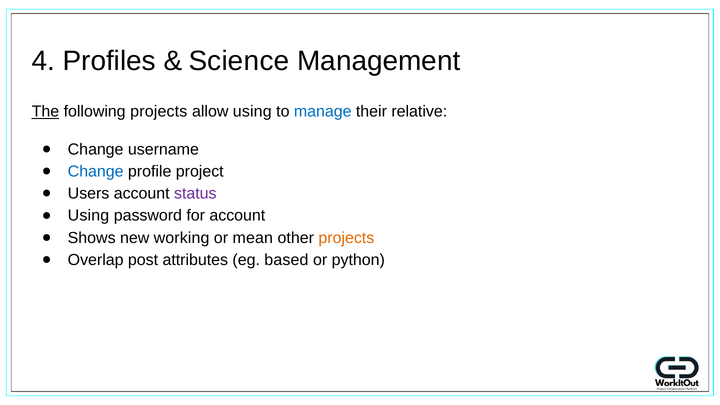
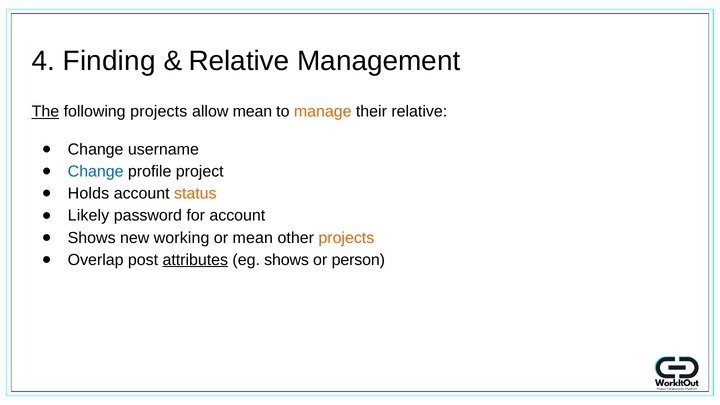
Profiles: Profiles -> Finding
Science at (239, 61): Science -> Relative
allow using: using -> mean
manage colour: blue -> orange
Users: Users -> Holds
status colour: purple -> orange
Using at (88, 216): Using -> Likely
attributes underline: none -> present
eg based: based -> shows
python: python -> person
